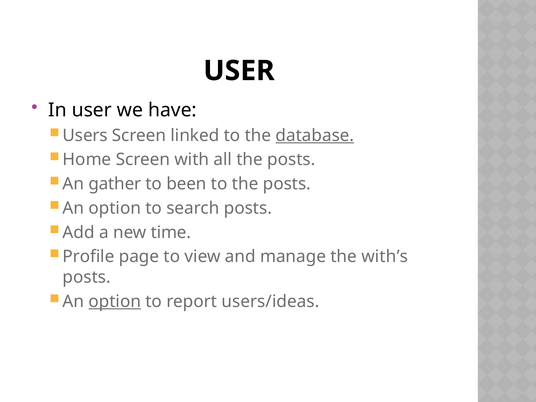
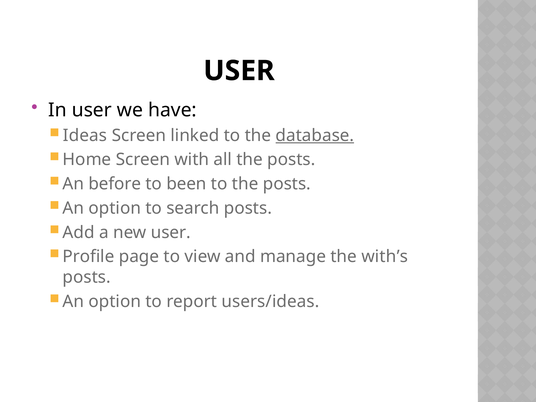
Users: Users -> Ideas
gather: gather -> before
new time: time -> user
option at (115, 301) underline: present -> none
